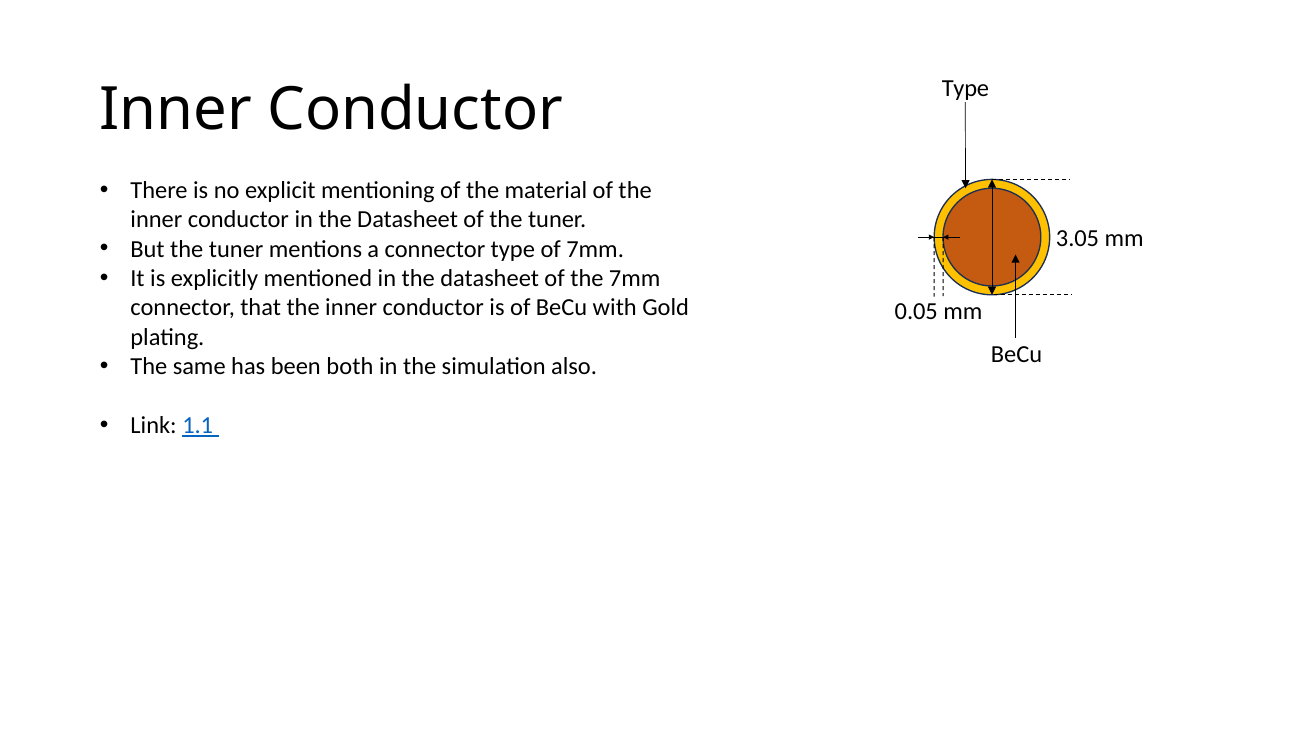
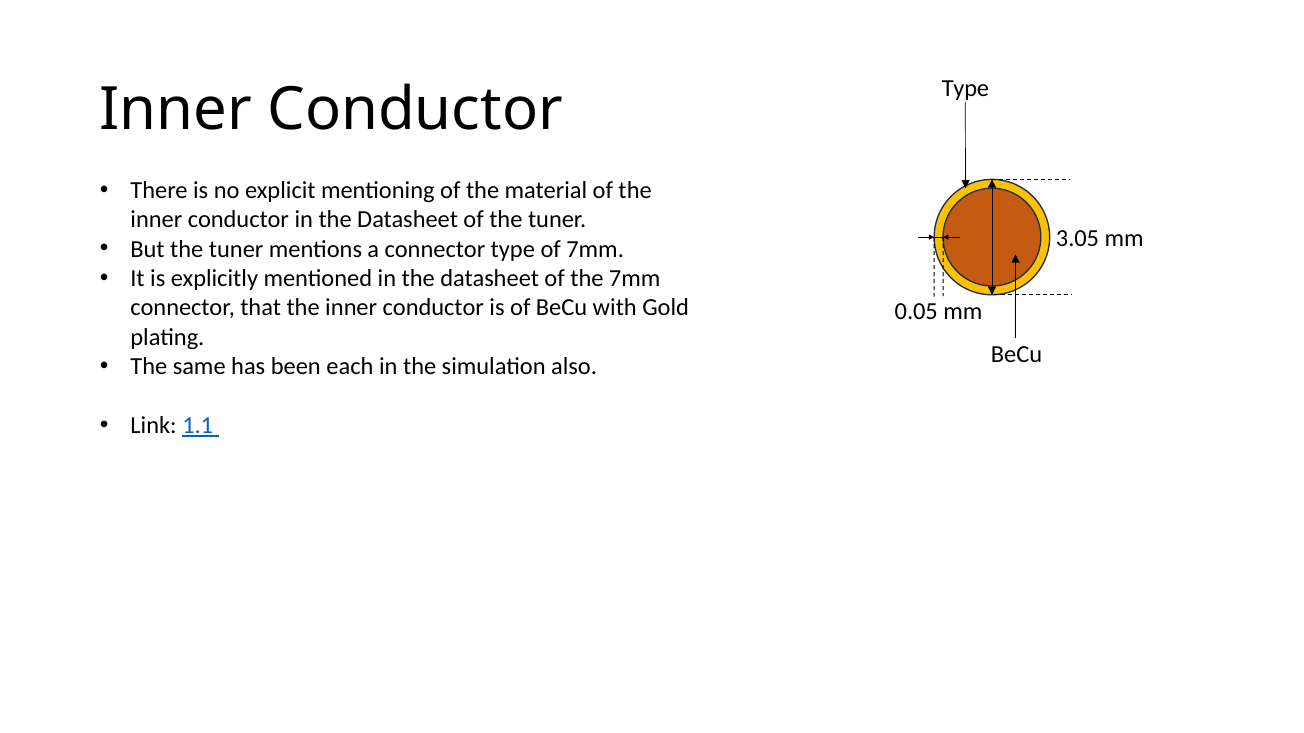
both: both -> each
